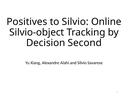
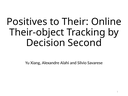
to Silvio: Silvio -> Their
Silvio-object: Silvio-object -> Their-object
